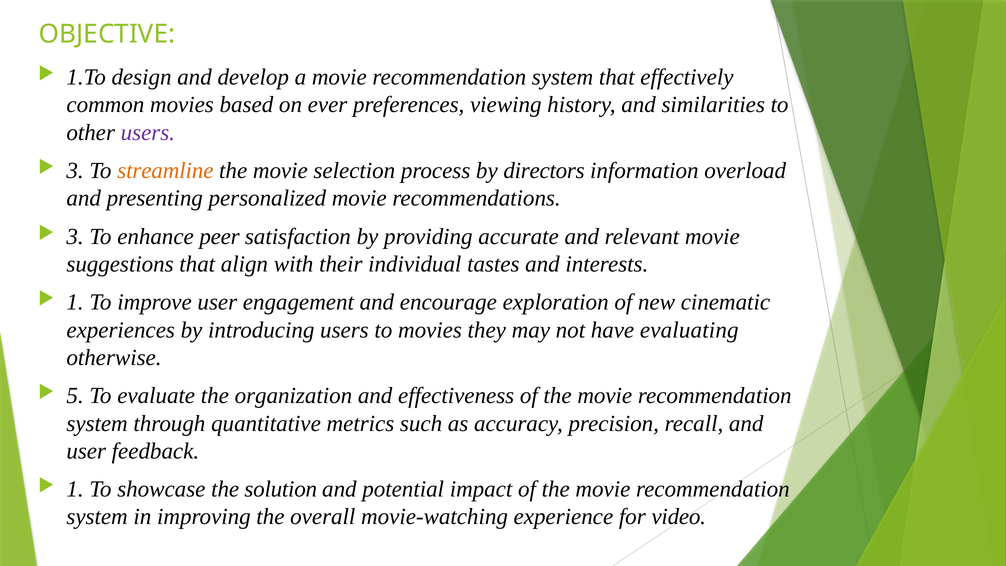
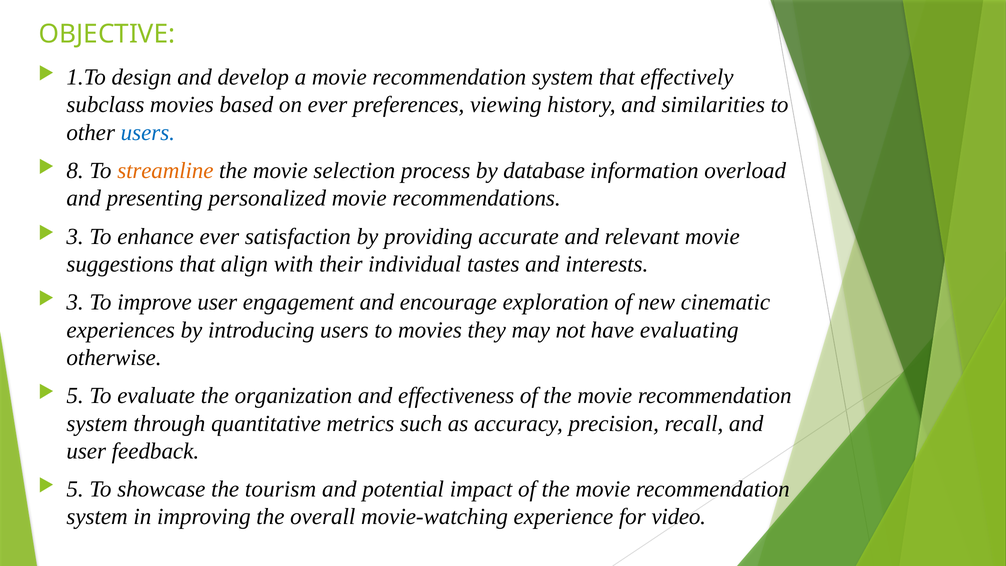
common: common -> subclass
users at (148, 132) colour: purple -> blue
3 at (75, 171): 3 -> 8
directors: directors -> database
enhance peer: peer -> ever
1 at (75, 302): 1 -> 3
1 at (75, 489): 1 -> 5
solution: solution -> tourism
